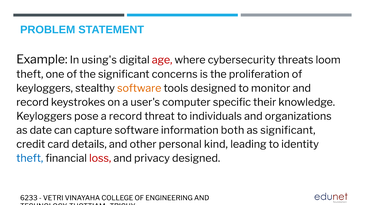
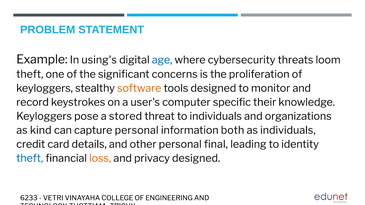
age colour: red -> blue
a record: record -> stored
date: date -> kind
capture software: software -> personal
as significant: significant -> individuals
kind: kind -> final
loss colour: red -> orange
